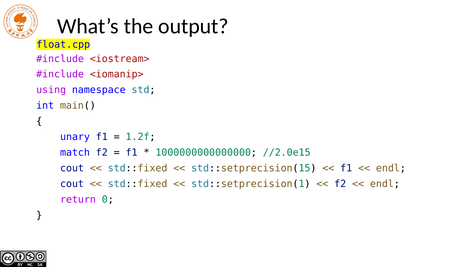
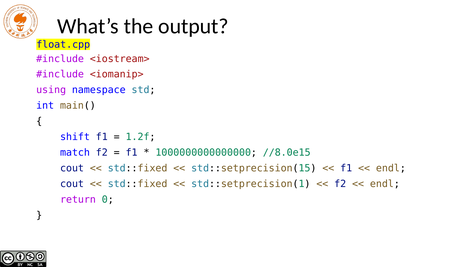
unary: unary -> shift
//2.0e15: //2.0e15 -> //8.0e15
